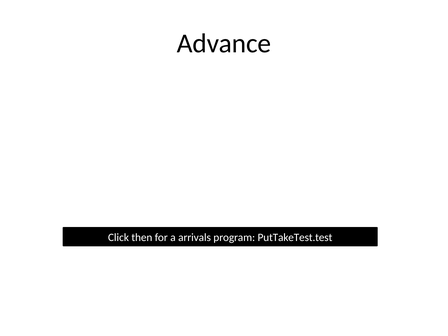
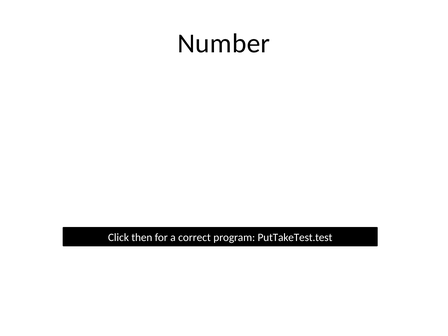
Advance: Advance -> Number
arrivals: arrivals -> correct
